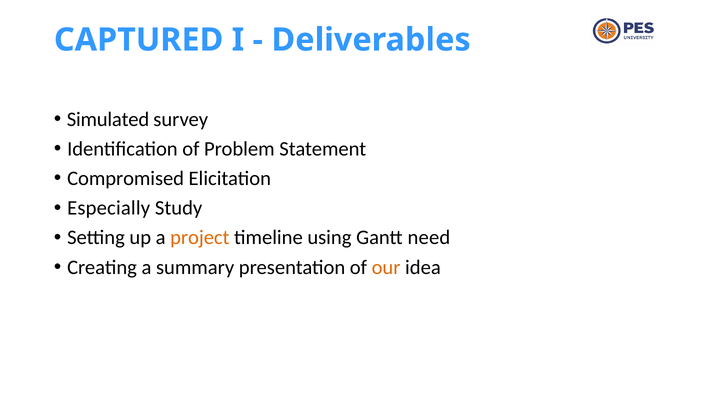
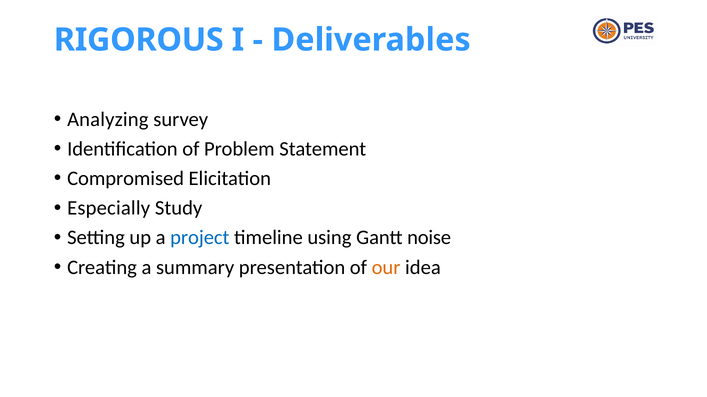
CAPTURED: CAPTURED -> RIGOROUS
Simulated: Simulated -> Analyzing
project colour: orange -> blue
need: need -> noise
